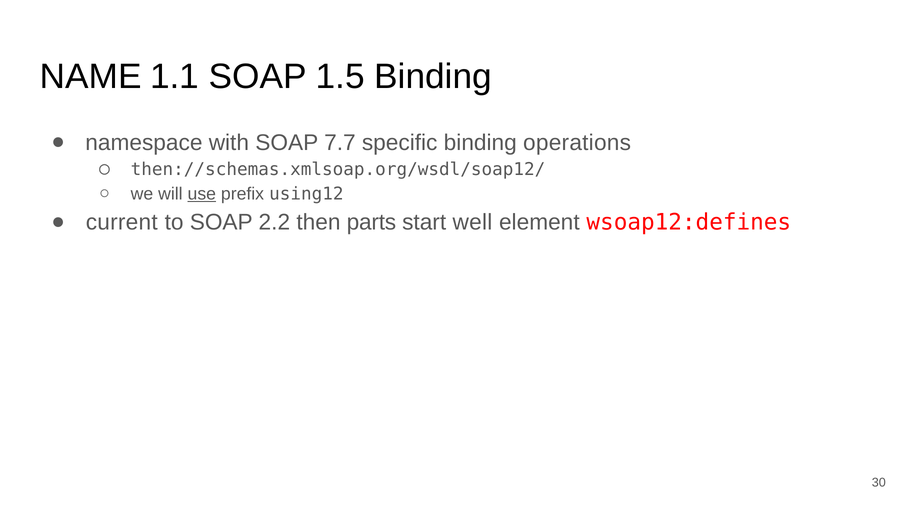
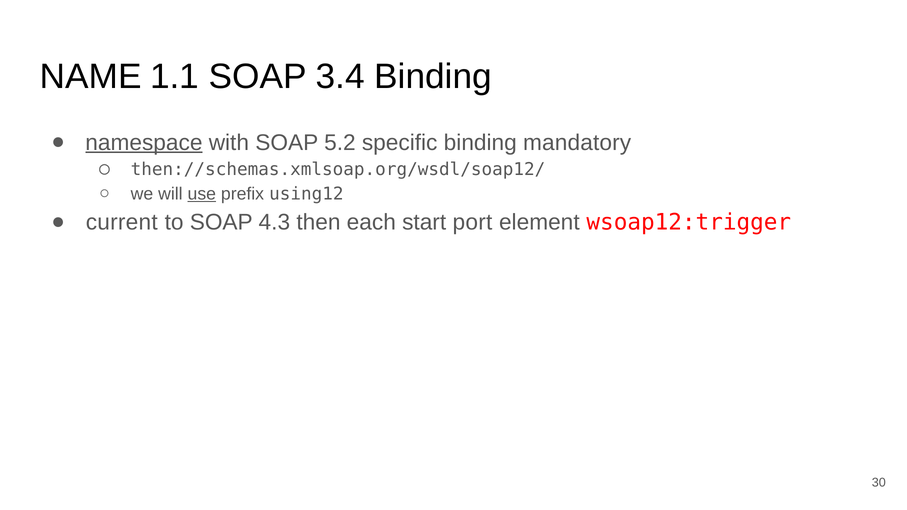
1.5: 1.5 -> 3.4
namespace underline: none -> present
7.7: 7.7 -> 5.2
operations: operations -> mandatory
2.2: 2.2 -> 4.3
parts: parts -> each
well: well -> port
wsoap12:defines: wsoap12:defines -> wsoap12:trigger
